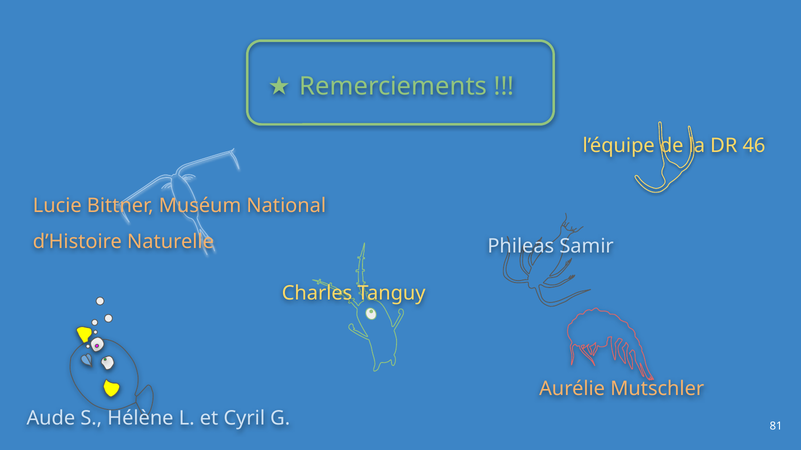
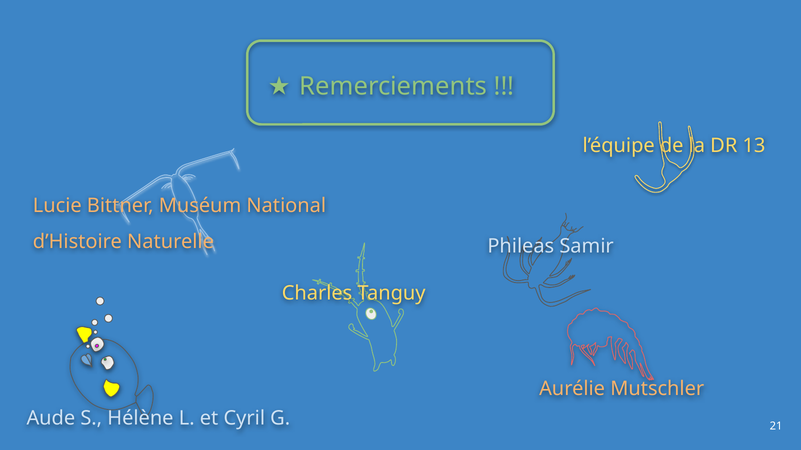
46: 46 -> 13
81: 81 -> 21
